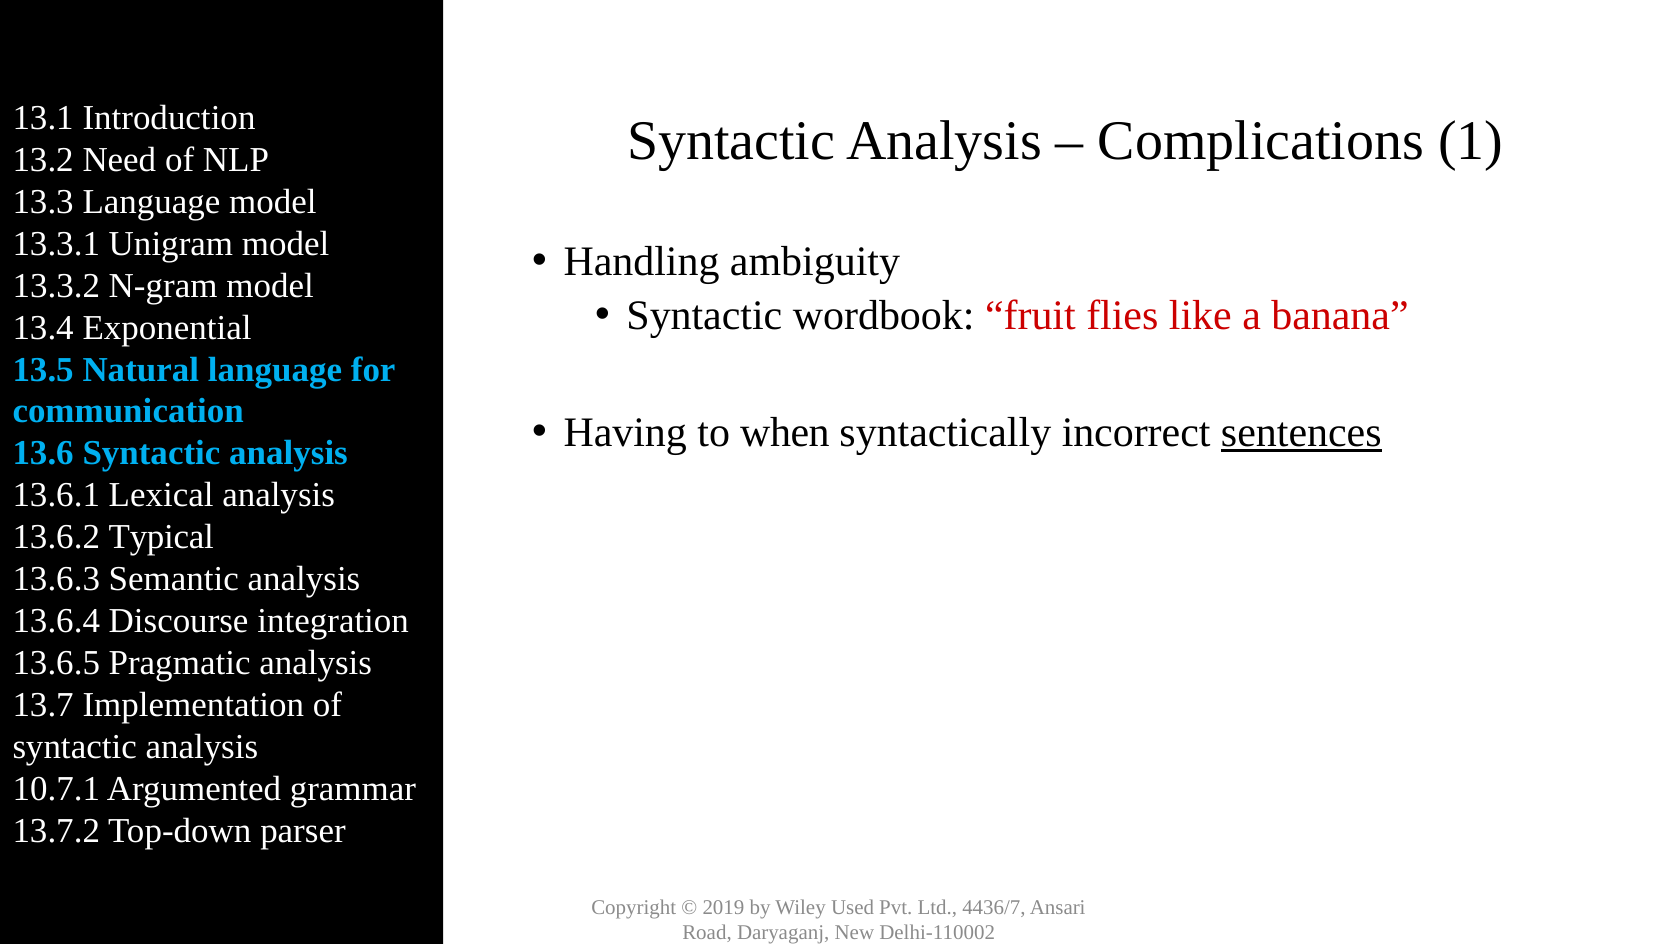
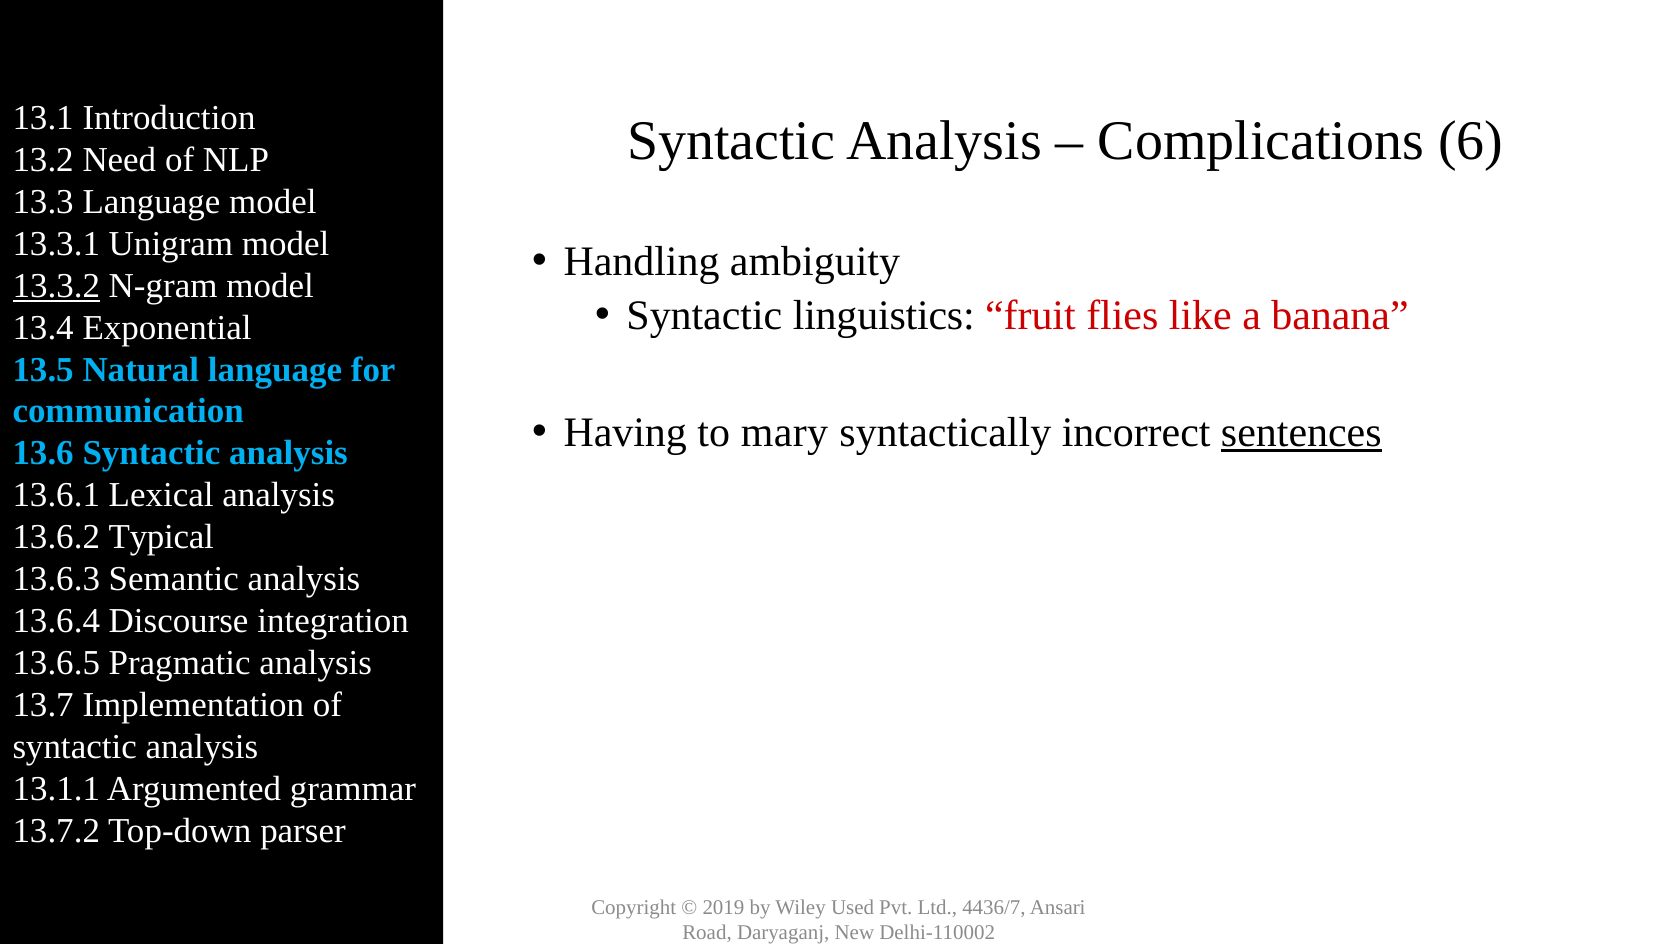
1: 1 -> 6
13.3.2 underline: none -> present
wordbook: wordbook -> linguistics
when: when -> mary
10.7.1: 10.7.1 -> 13.1.1
